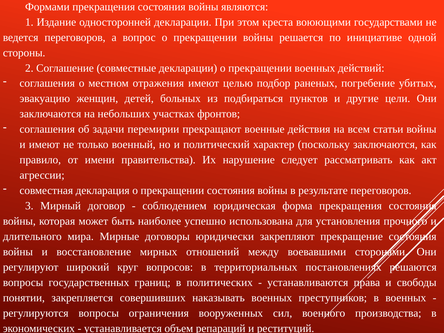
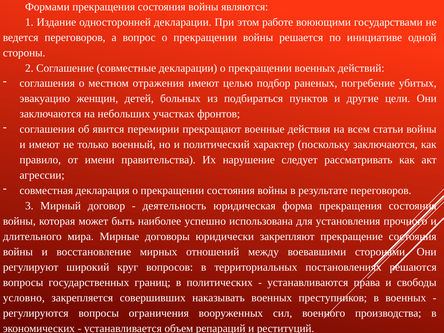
креста: креста -> работе
задачи: задачи -> явится
соблюдением: соблюдением -> деятельность
понятии: понятии -> условно
